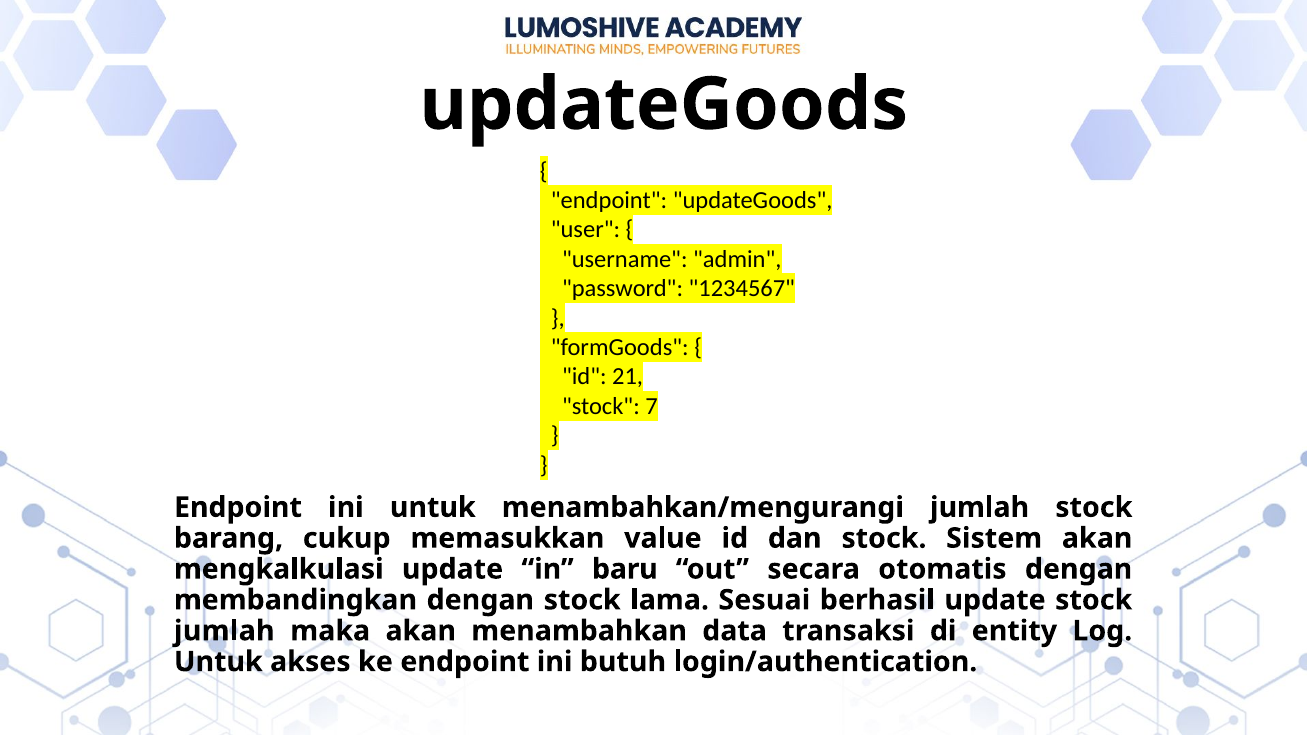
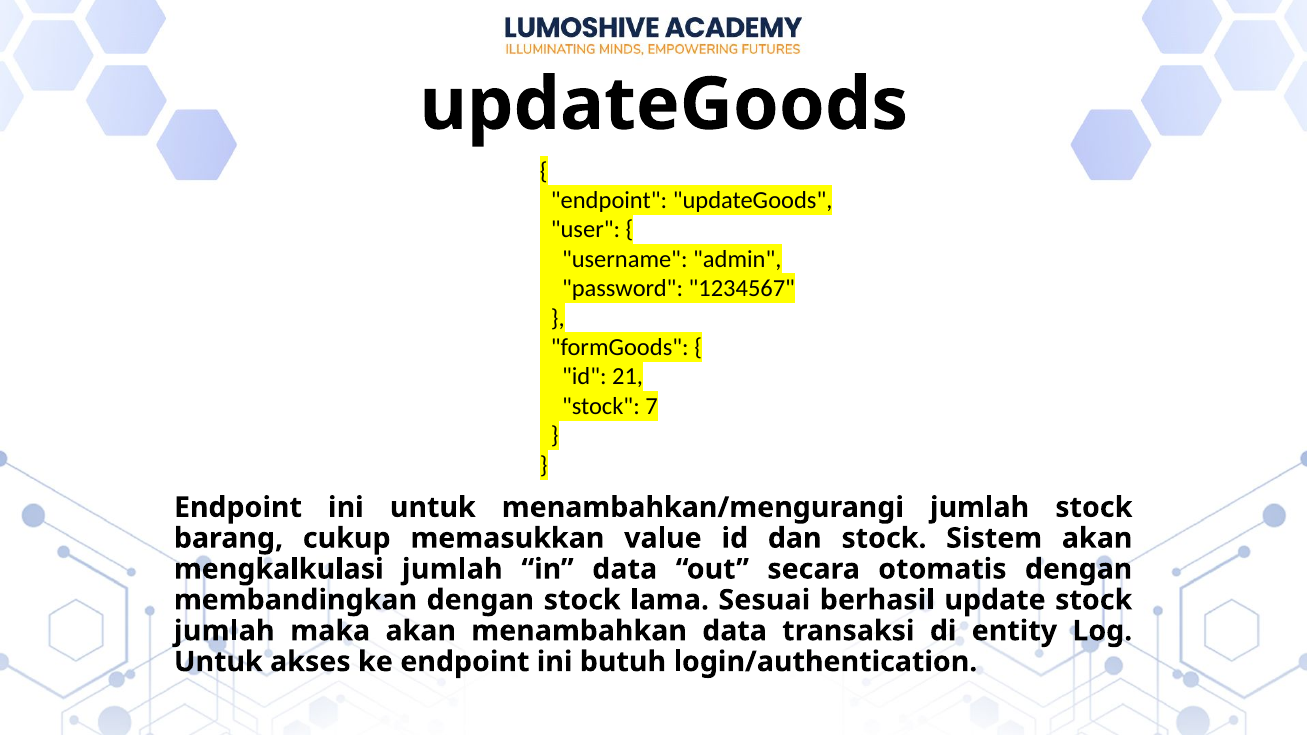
mengkalkulasi update: update -> jumlah
in baru: baru -> data
